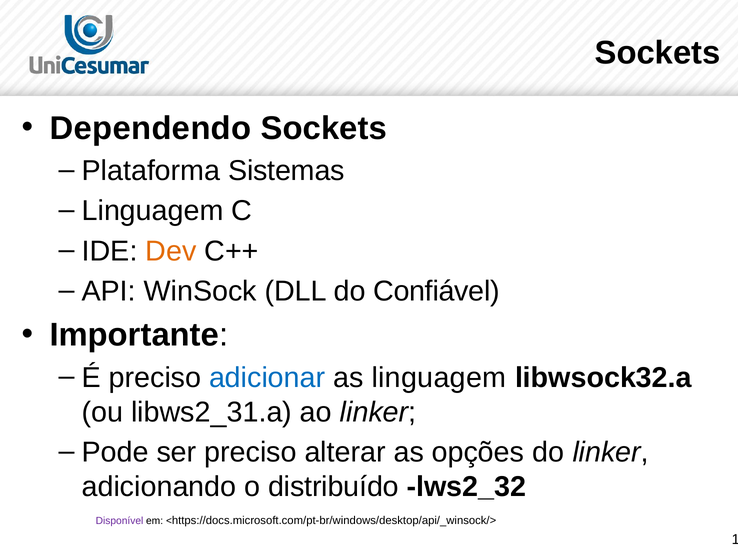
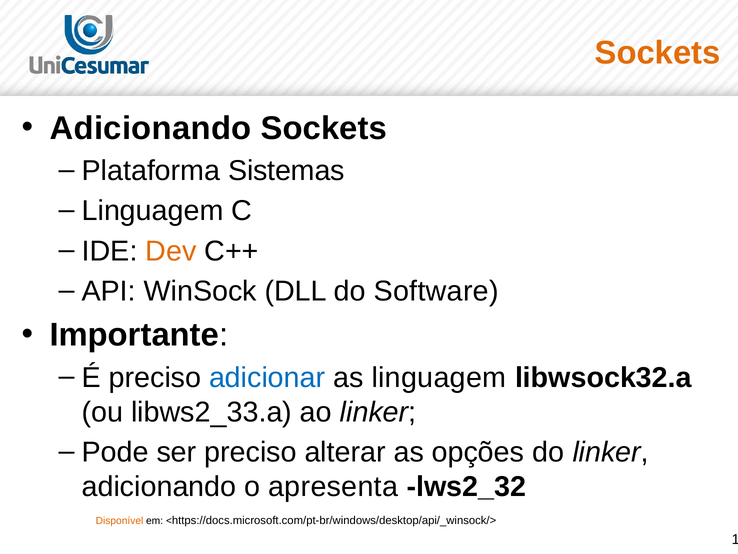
Sockets at (658, 53) colour: black -> orange
Dependendo at (151, 128): Dependendo -> Adicionando
Confiável: Confiável -> Software
libws2_31.a: libws2_31.a -> libws2_33.a
distribuído: distribuído -> apresenta
Disponível colour: purple -> orange
